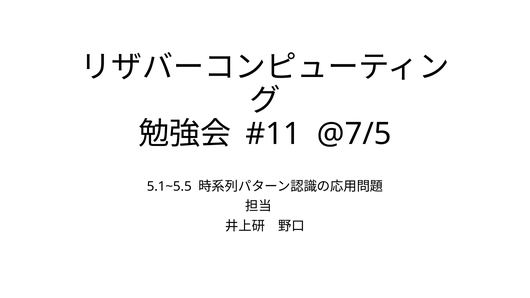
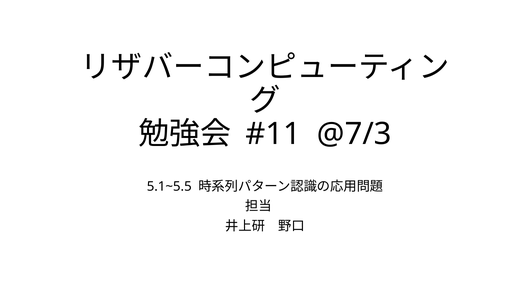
@7/5: @7/5 -> @7/3
